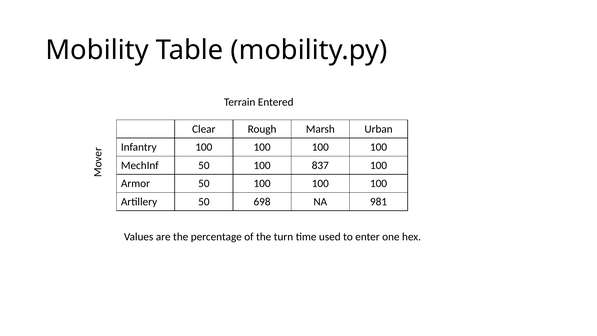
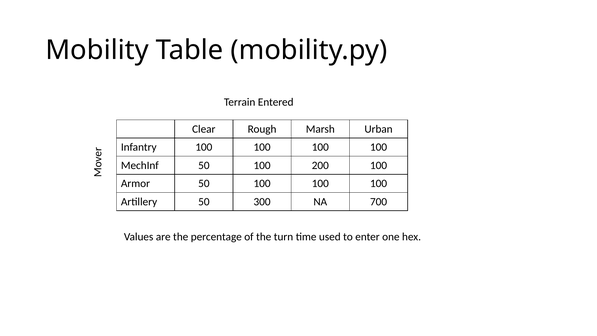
837: 837 -> 200
698: 698 -> 300
981: 981 -> 700
